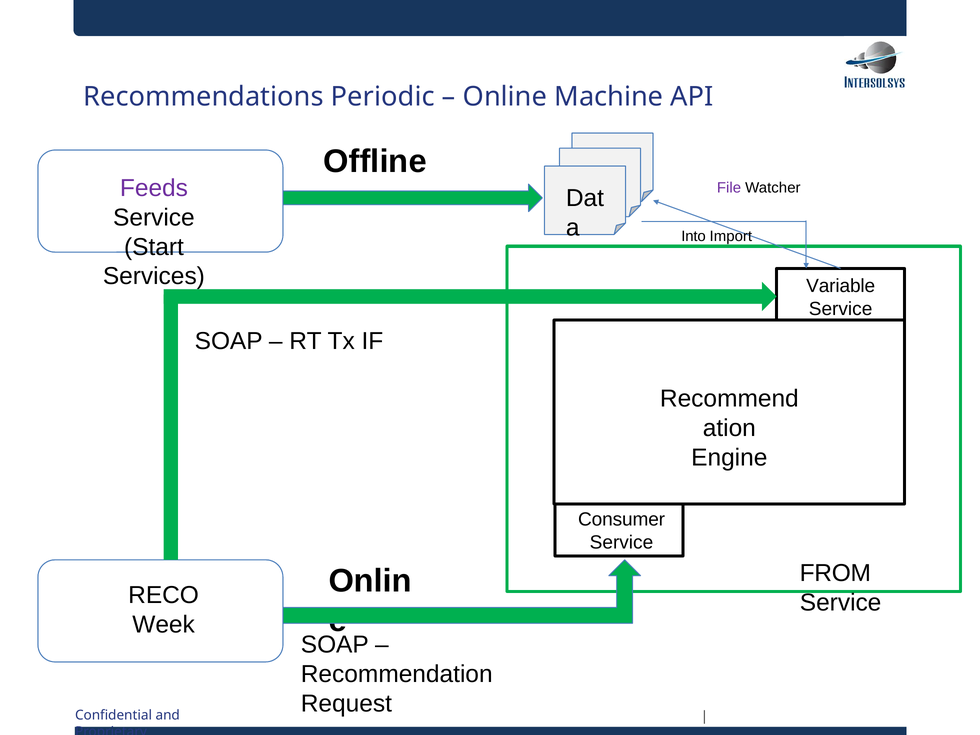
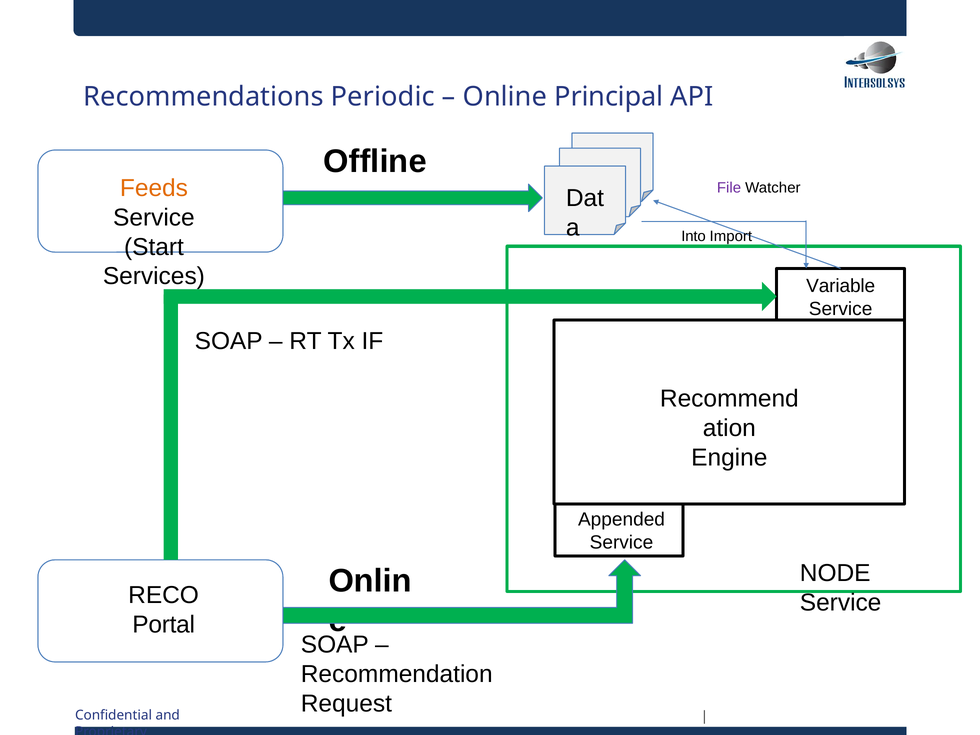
Machine: Machine -> Principal
Feeds colour: purple -> orange
Consumer: Consumer -> Appended
FROM: FROM -> NODE
Week: Week -> Portal
